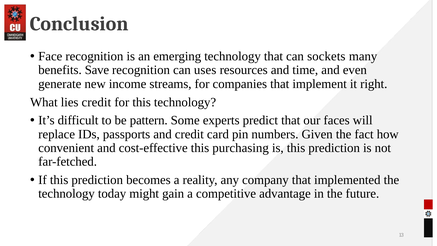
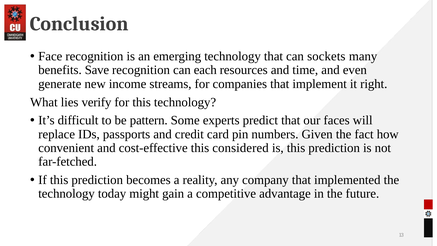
uses: uses -> each
lies credit: credit -> verify
purchasing: purchasing -> considered
